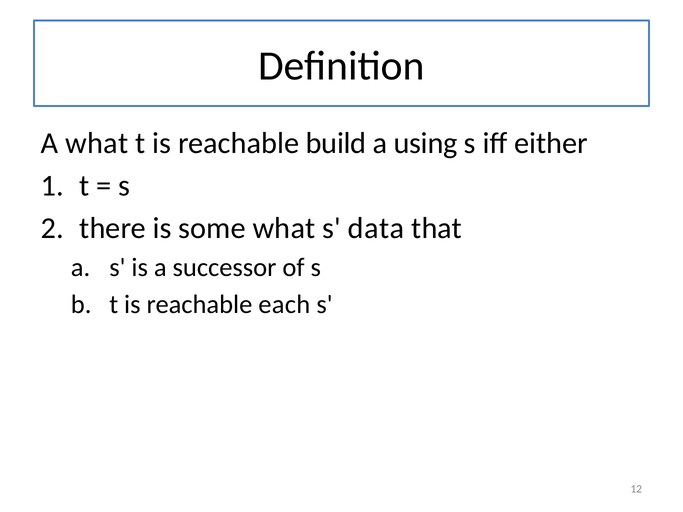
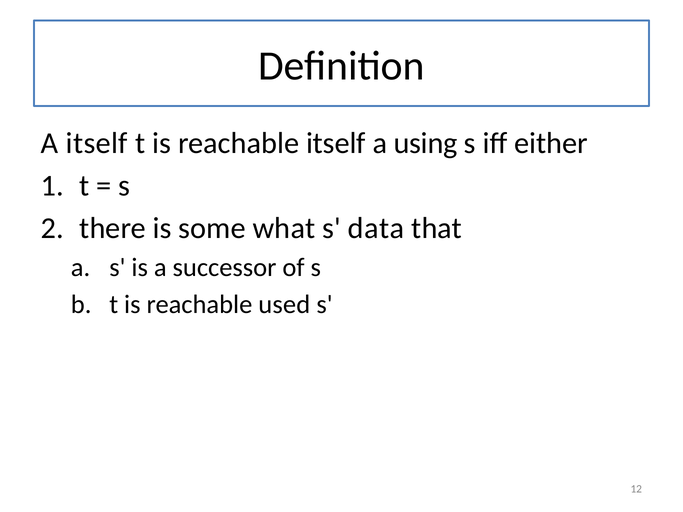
A what: what -> itself
reachable build: build -> itself
each: each -> used
